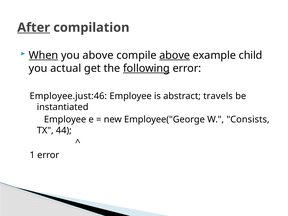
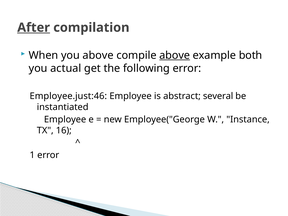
When underline: present -> none
child: child -> both
following underline: present -> none
travels: travels -> several
Consists: Consists -> Instance
44: 44 -> 16
